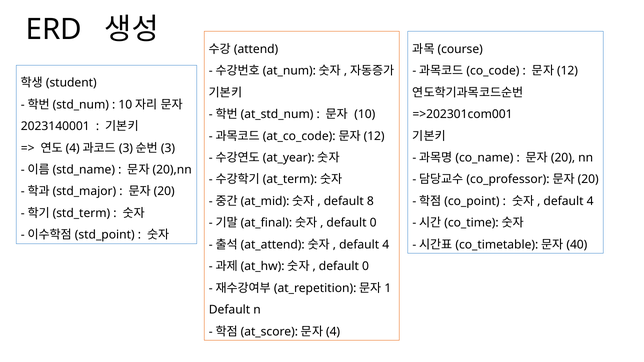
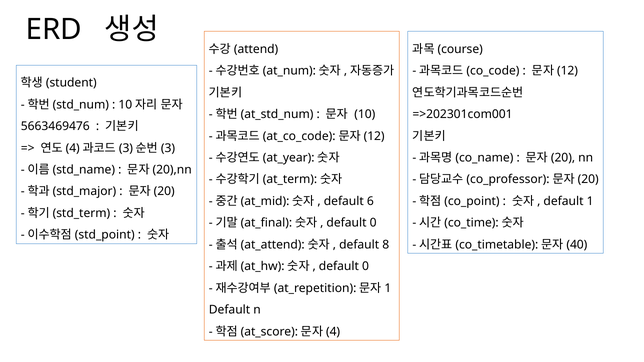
2023140001: 2023140001 -> 5663469476
8: 8 -> 6
4 at (590, 201): 4 -> 1
4 at (386, 245): 4 -> 8
